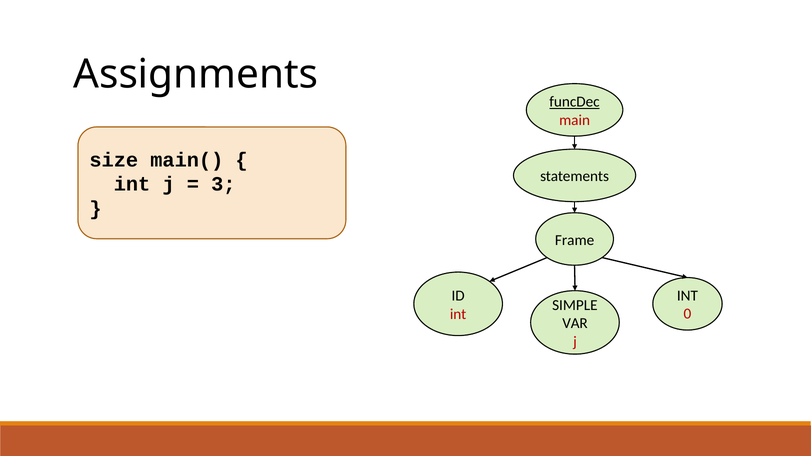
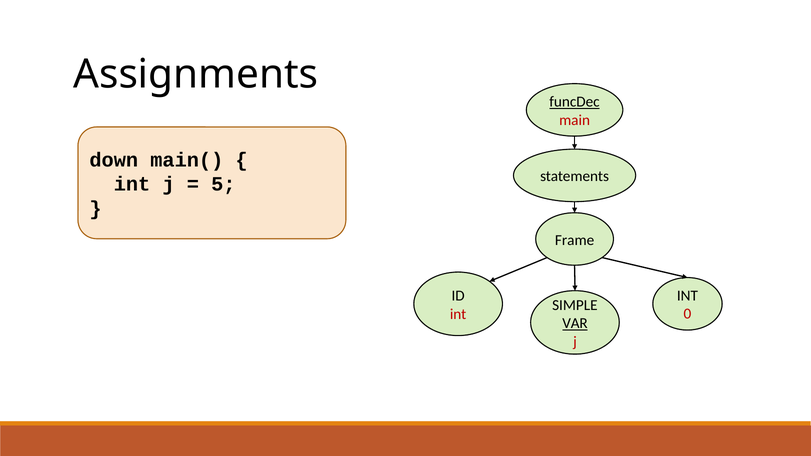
size: size -> down
3: 3 -> 5
VAR underline: none -> present
